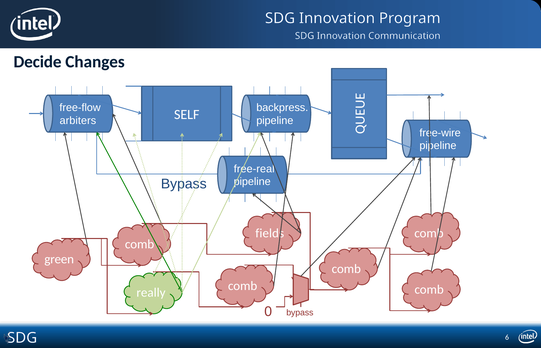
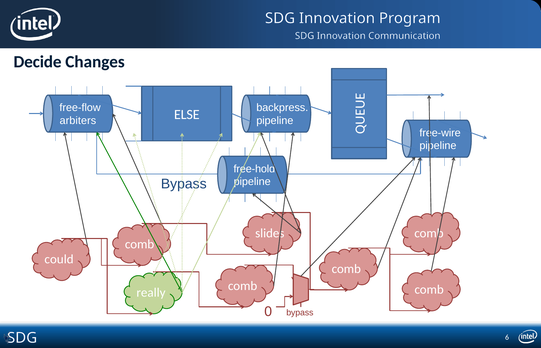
SELF: SELF -> ELSE
free-real: free-real -> free-hold
fields: fields -> slides
green: green -> could
